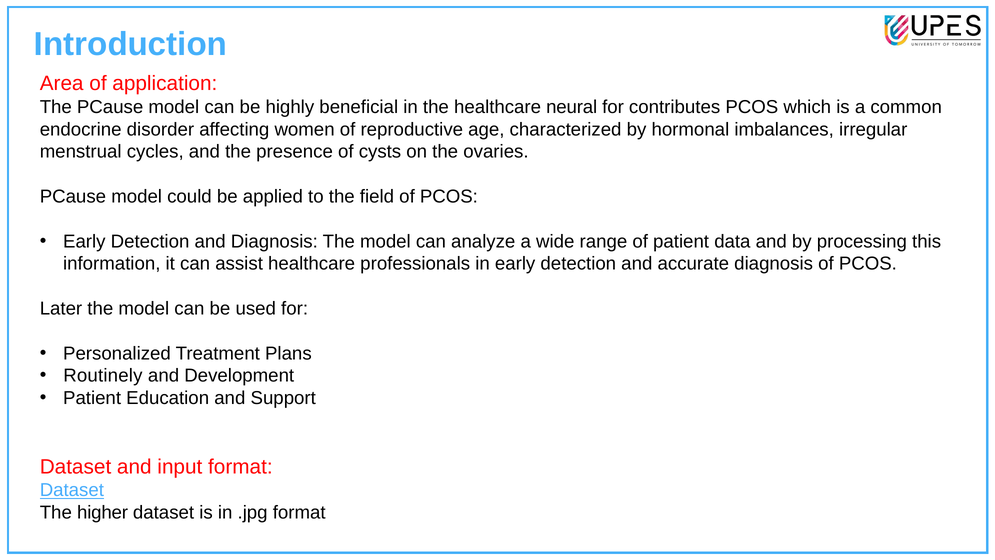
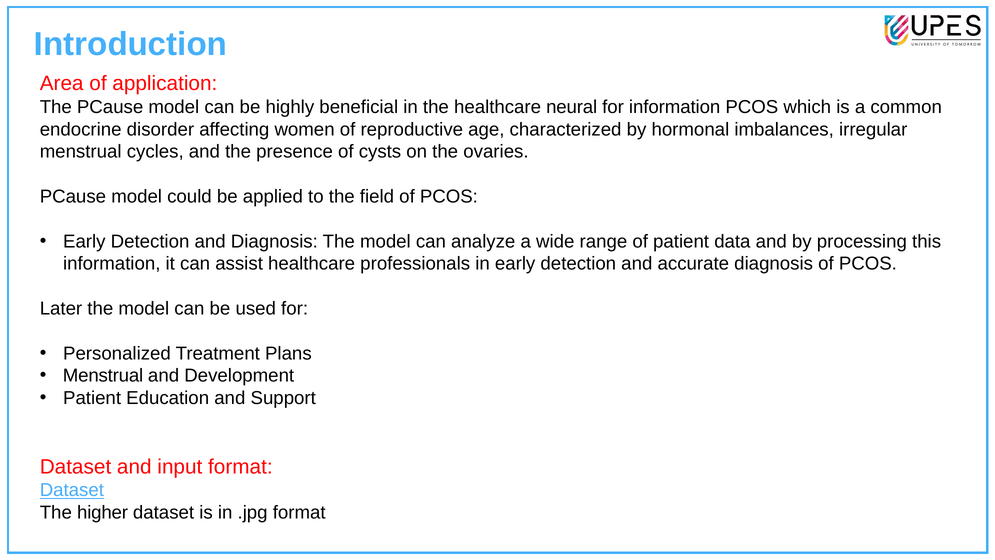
for contributes: contributes -> information
Routinely at (103, 376): Routinely -> Menstrual
